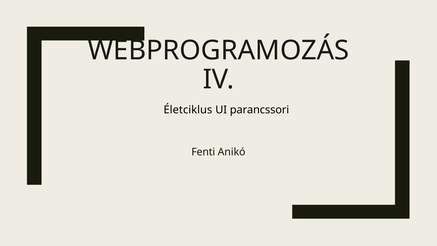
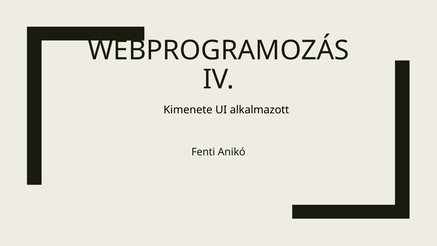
Életciklus: Életciklus -> Kimenete
parancssori: parancssori -> alkalmazott
